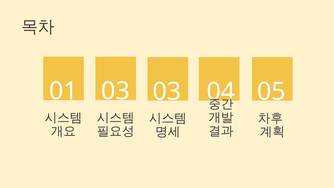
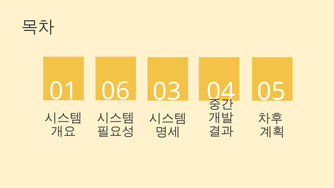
01 03: 03 -> 06
